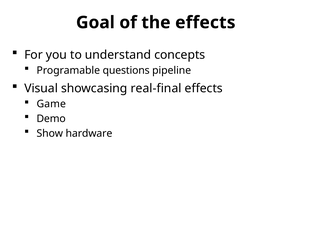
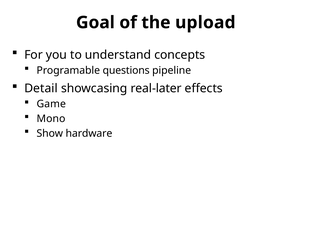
the effects: effects -> upload
Visual: Visual -> Detail
real-final: real-final -> real-later
Demo: Demo -> Mono
